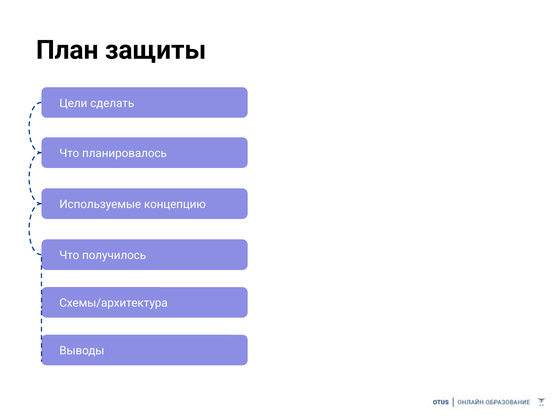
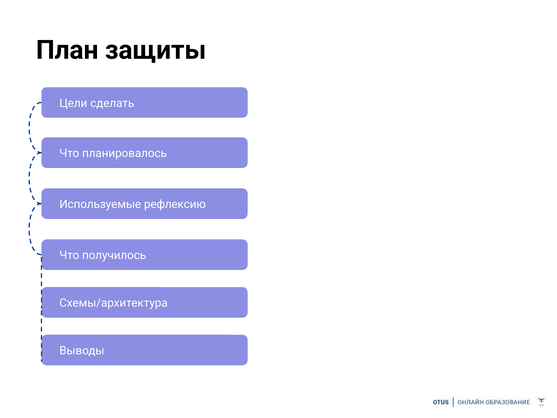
концепцию: концепцию -> рефлексию
